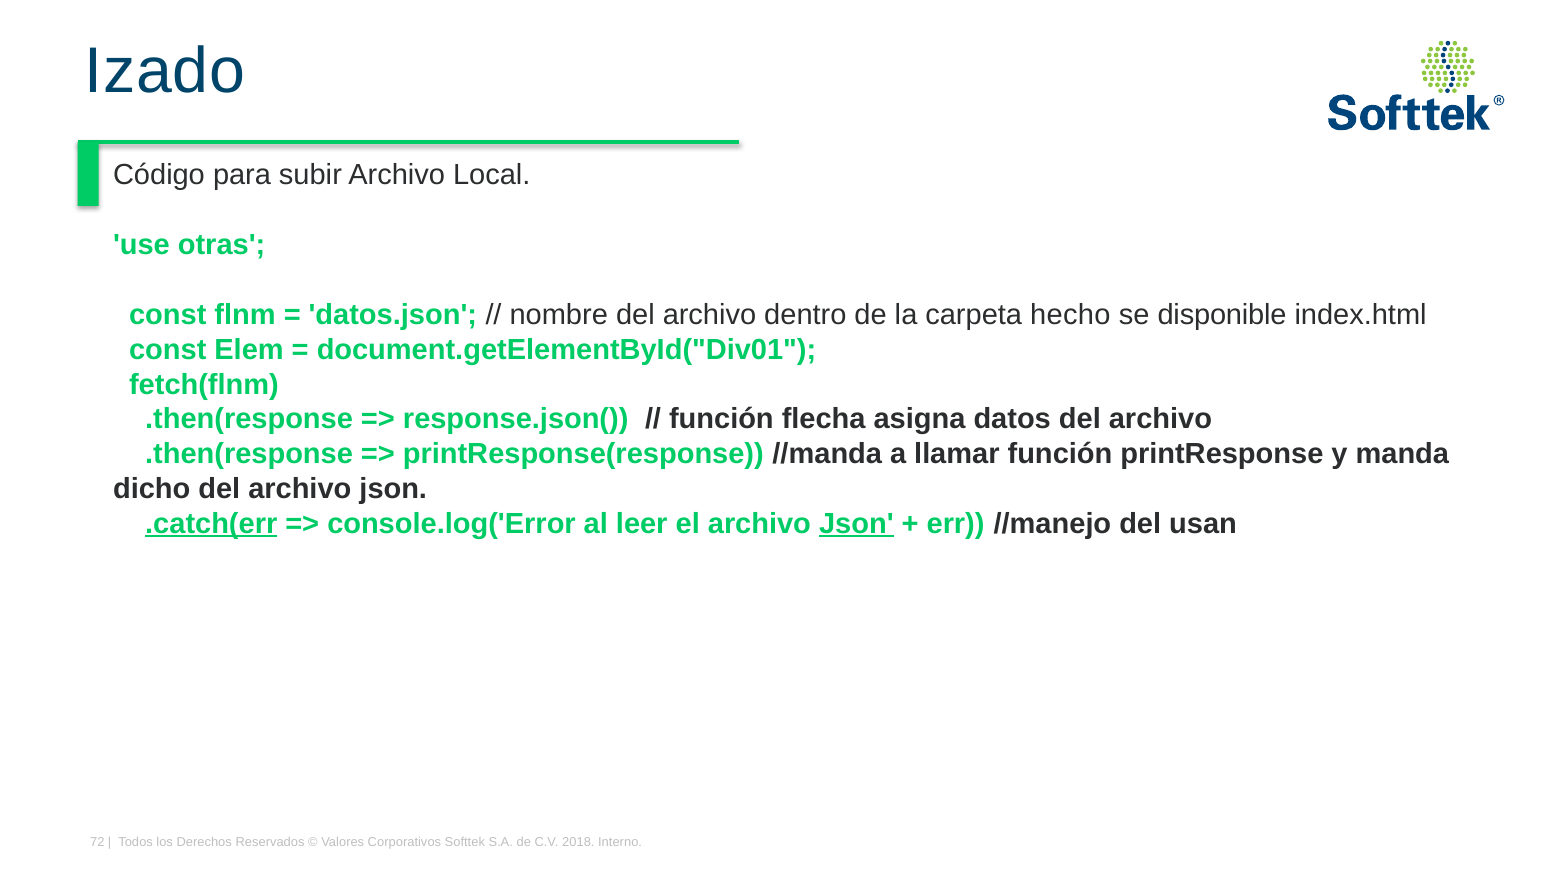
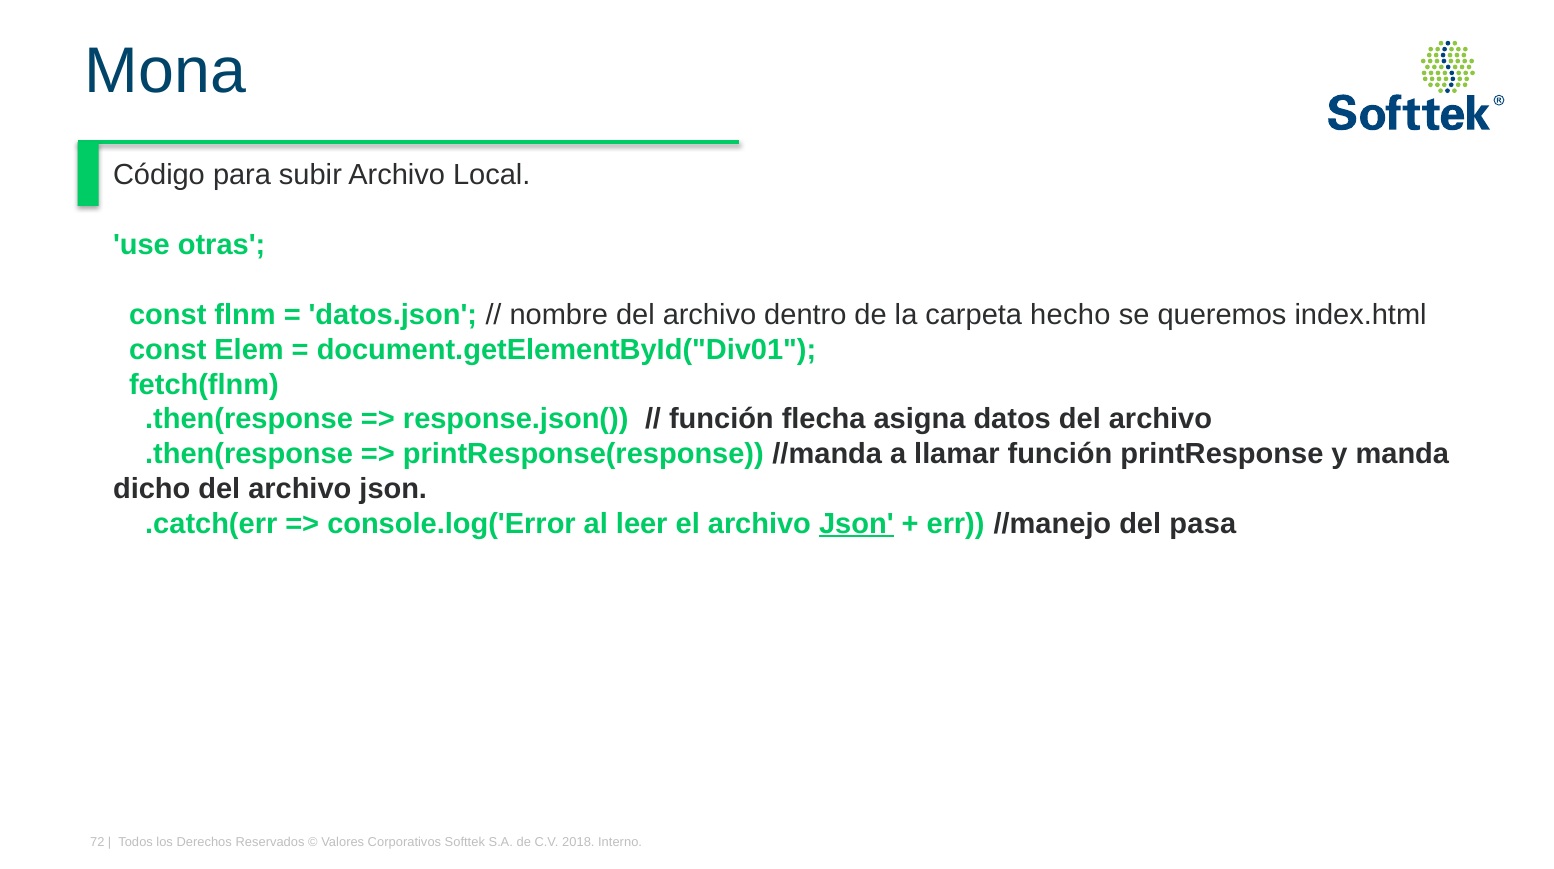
Izado: Izado -> Mona
disponible: disponible -> queremos
.catch(err underline: present -> none
usan: usan -> pasa
